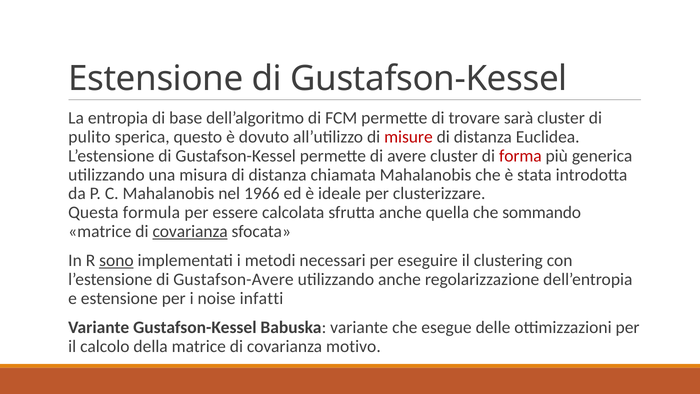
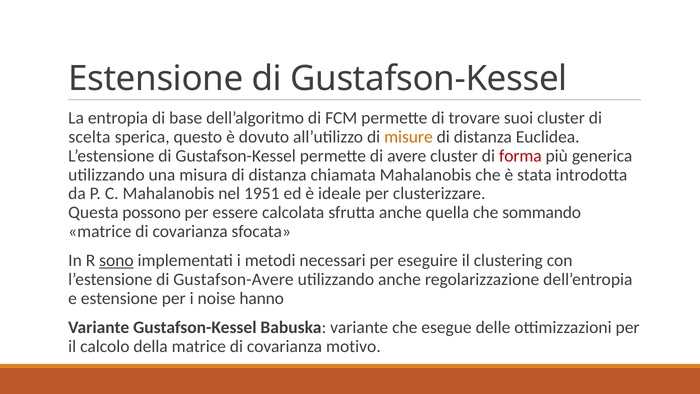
sarà: sarà -> suoi
pulito: pulito -> scelta
misure colour: red -> orange
1966: 1966 -> 1951
formula: formula -> possono
covarianza at (190, 231) underline: present -> none
infatti: infatti -> hanno
